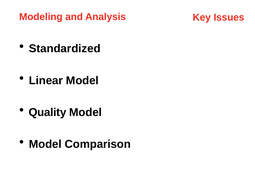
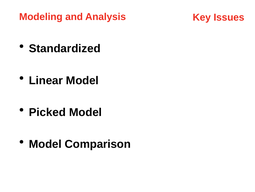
Quality: Quality -> Picked
